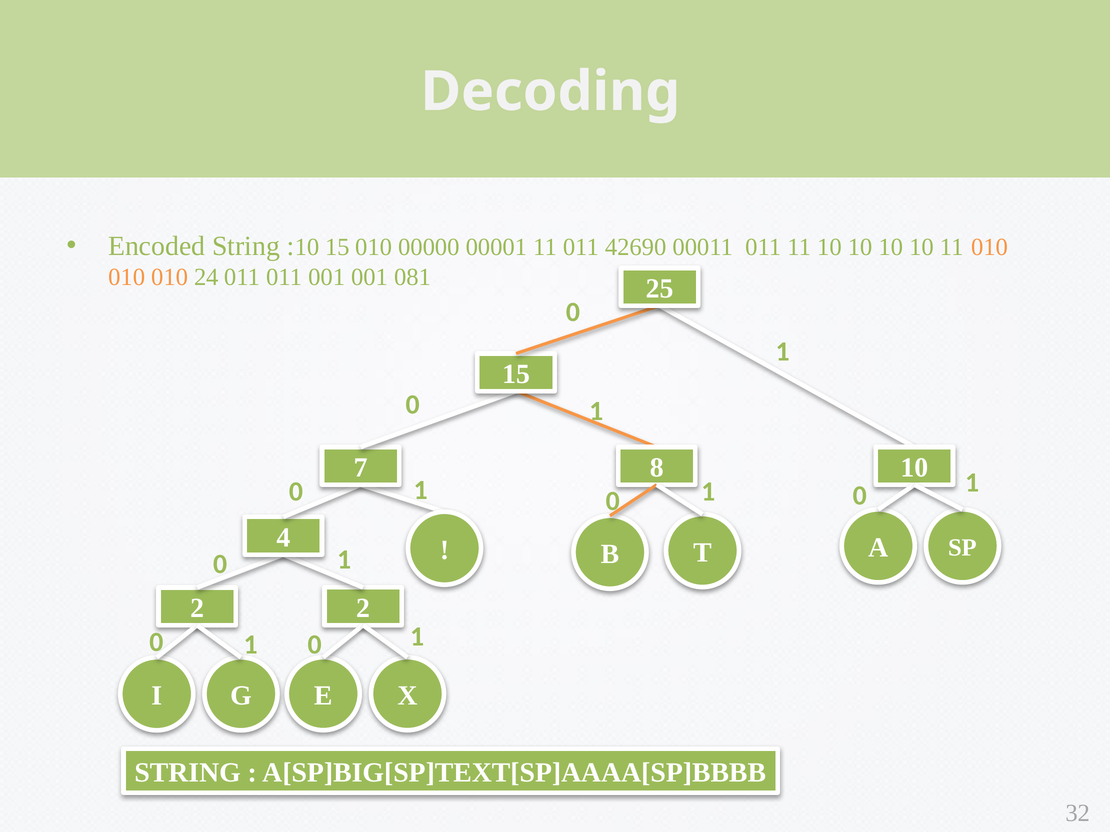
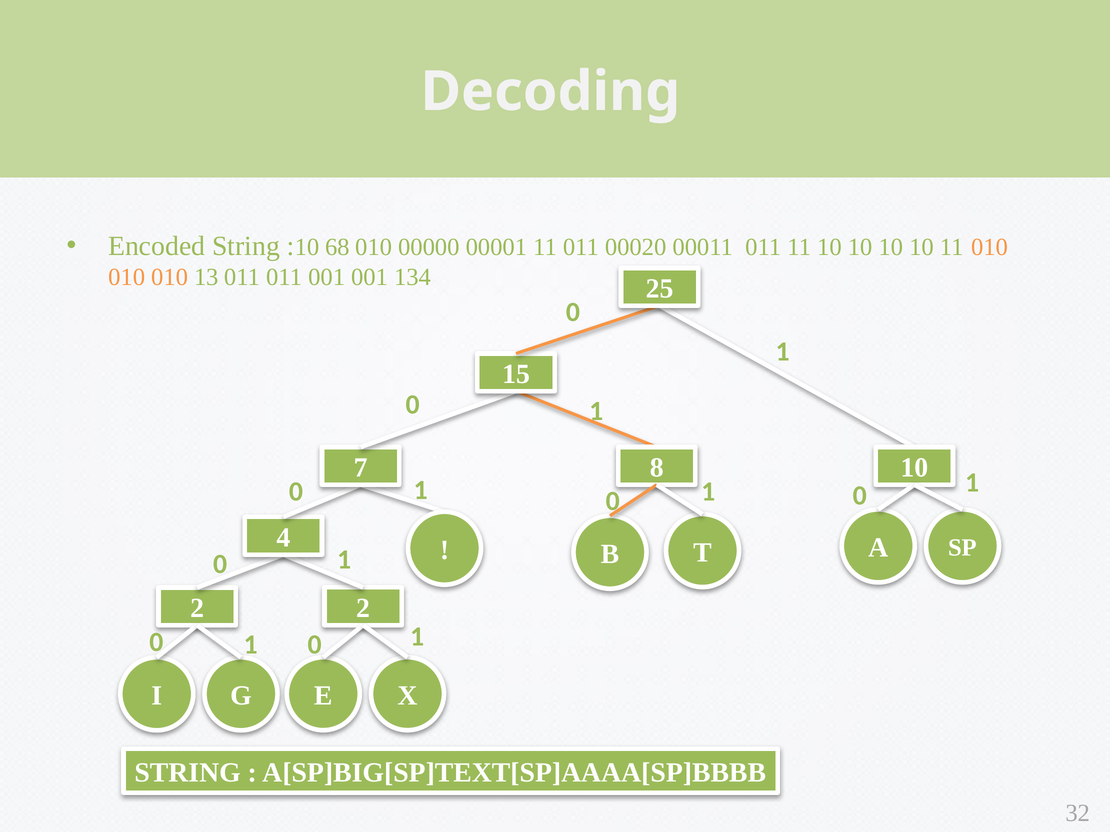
:10 15: 15 -> 68
42690: 42690 -> 00020
24: 24 -> 13
081: 081 -> 134
